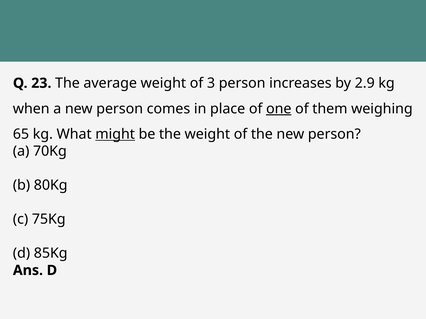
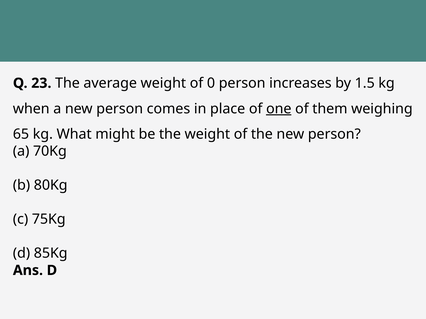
3: 3 -> 0
2.9: 2.9 -> 1.5
might underline: present -> none
